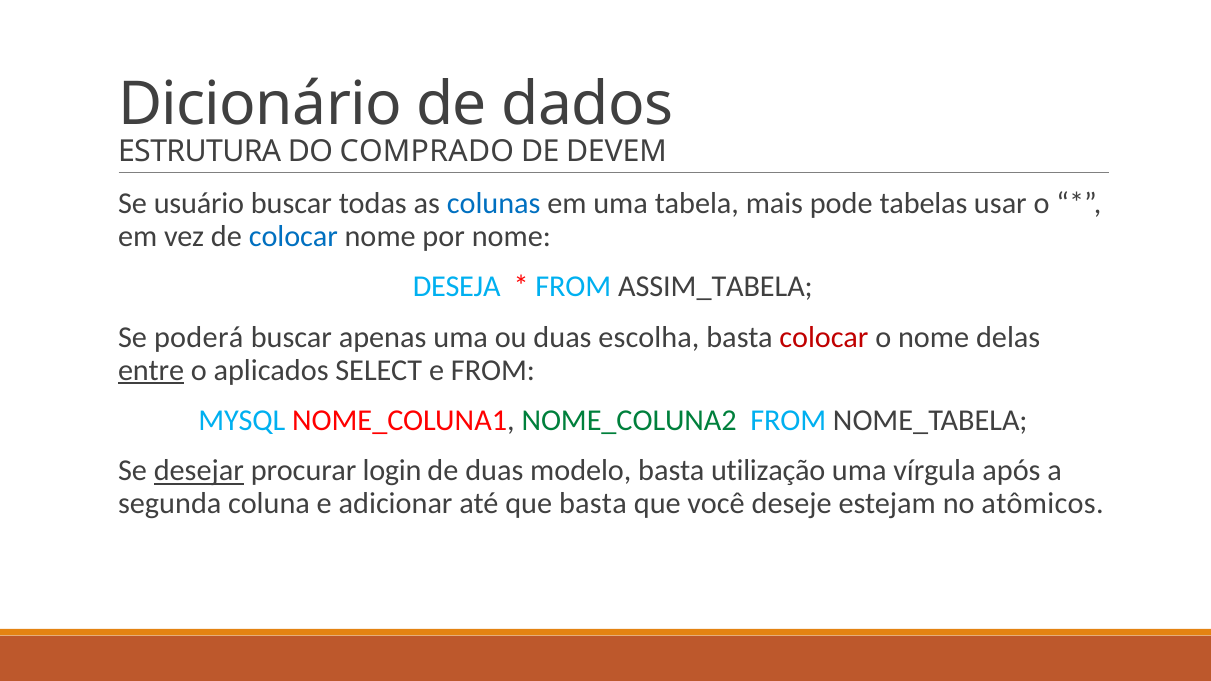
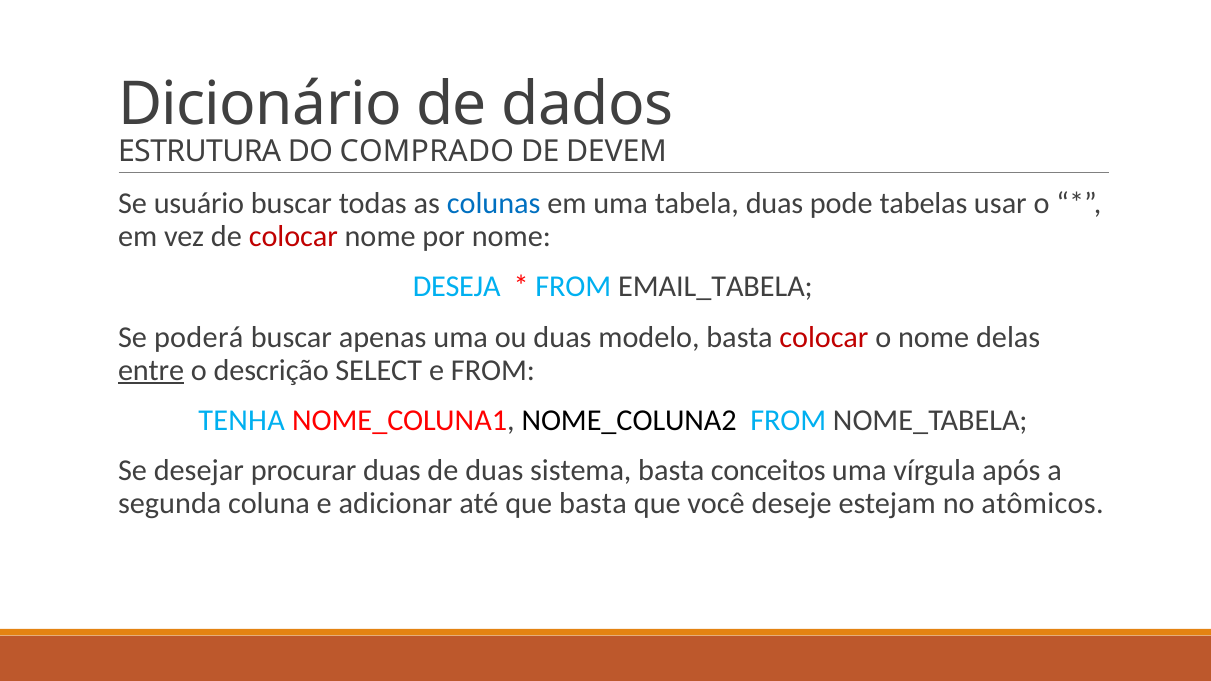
tabela mais: mais -> duas
colocar at (293, 237) colour: blue -> red
ASSIM_TABELA: ASSIM_TABELA -> EMAIL_TABELA
escolha: escolha -> modelo
aplicados: aplicados -> descrição
MYSQL: MYSQL -> TENHA
NOME_COLUNA2 colour: green -> black
desejar underline: present -> none
procurar login: login -> duas
modelo: modelo -> sistema
utilização: utilização -> conceitos
